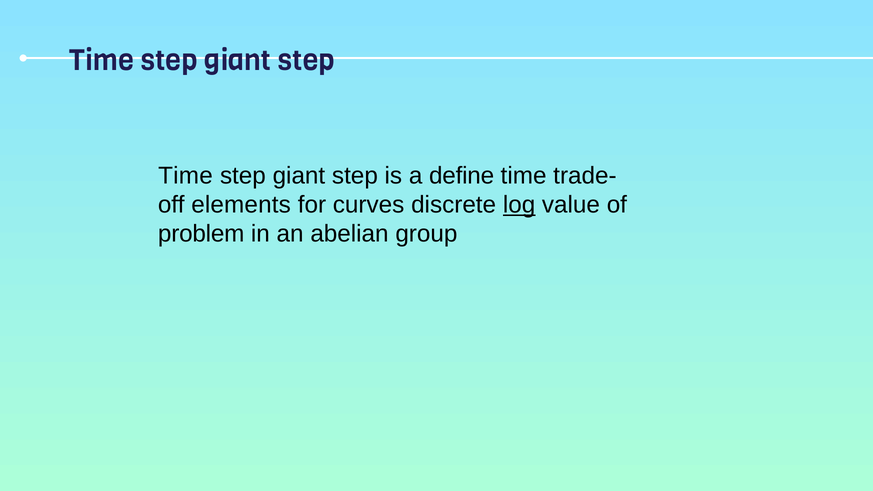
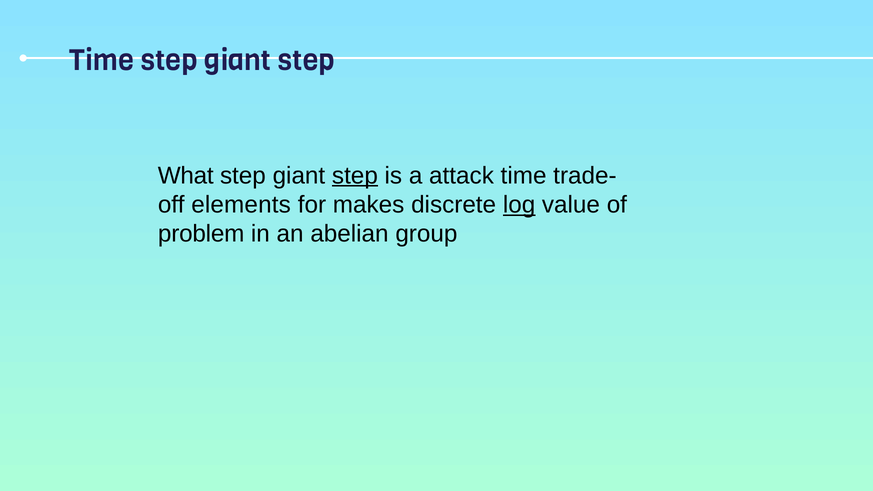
Time at (185, 176): Time -> What
step at (355, 176) underline: none -> present
define: define -> attack
curves: curves -> makes
